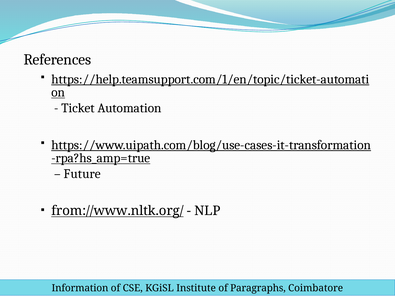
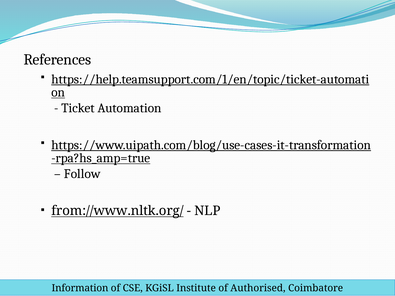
Future: Future -> Follow
Paragraphs: Paragraphs -> Authorised
